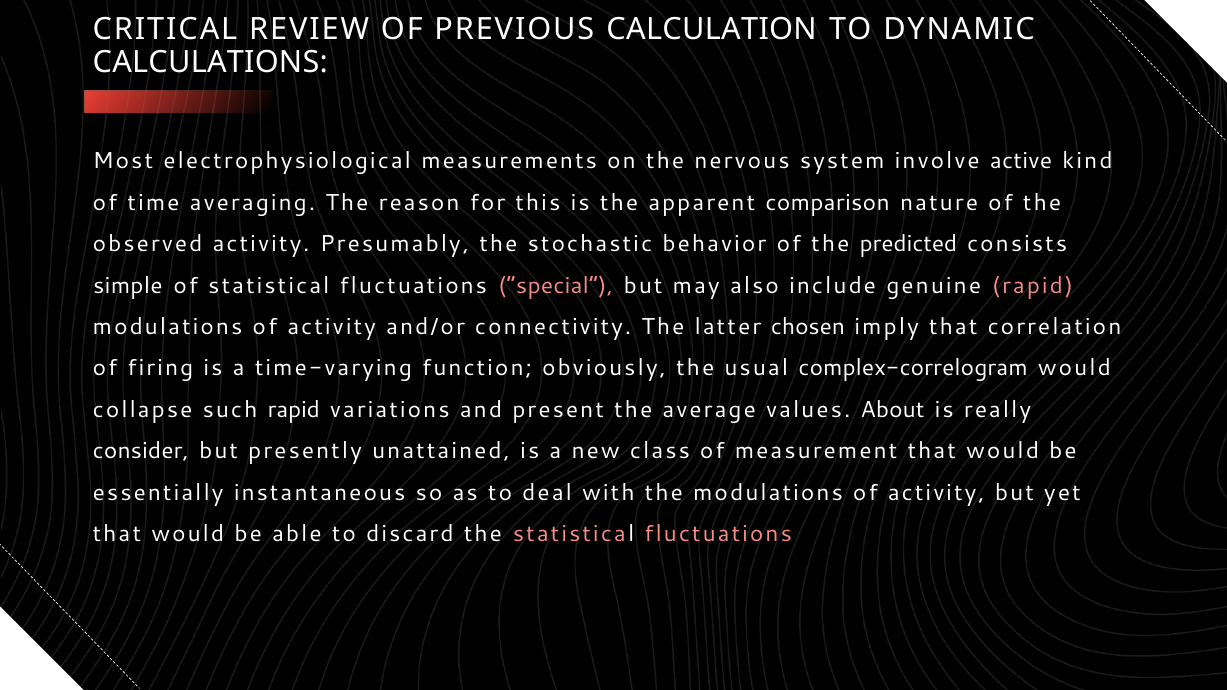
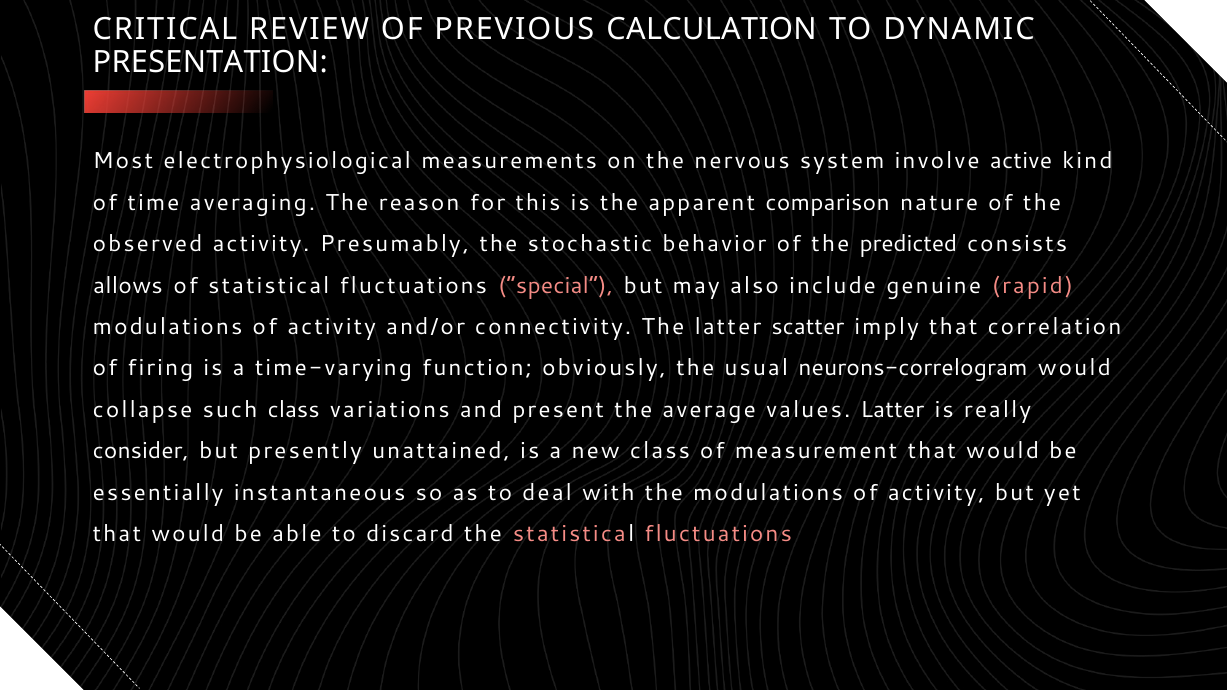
CALCULATIONS: CALCULATIONS -> PRESENTATION
simple: simple -> allows
chosen: chosen -> scatter
complex-correlogram: complex-correlogram -> neurons-correlogram
such rapid: rapid -> class
values About: About -> Latter
